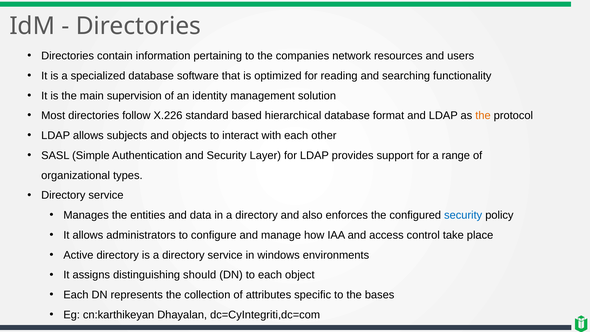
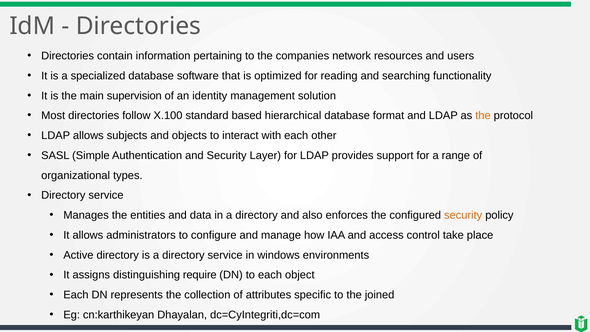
X.226: X.226 -> X.100
security at (463, 215) colour: blue -> orange
should: should -> require
bases: bases -> joined
